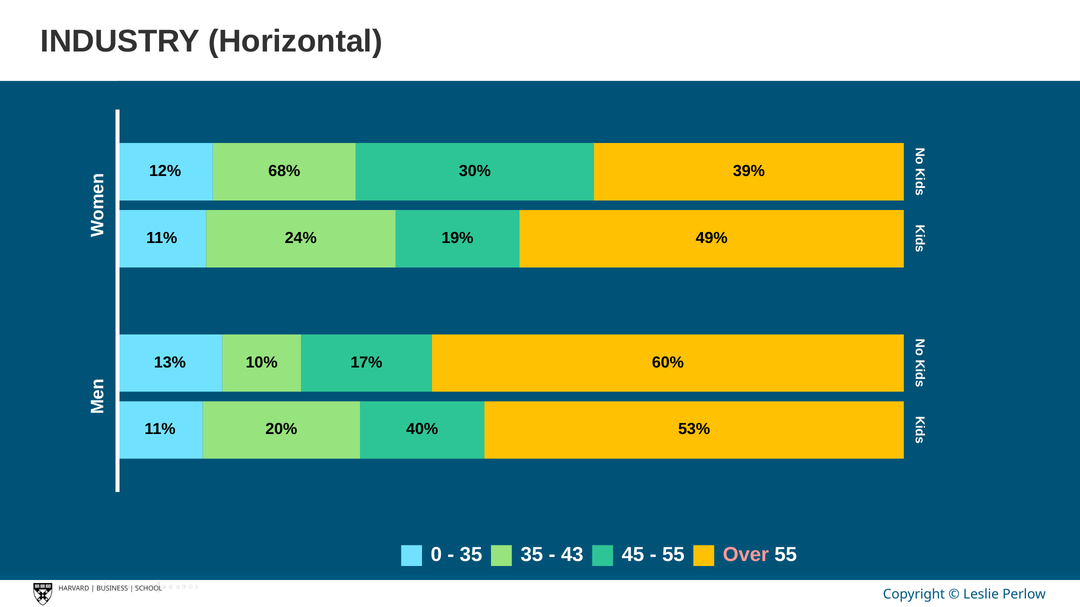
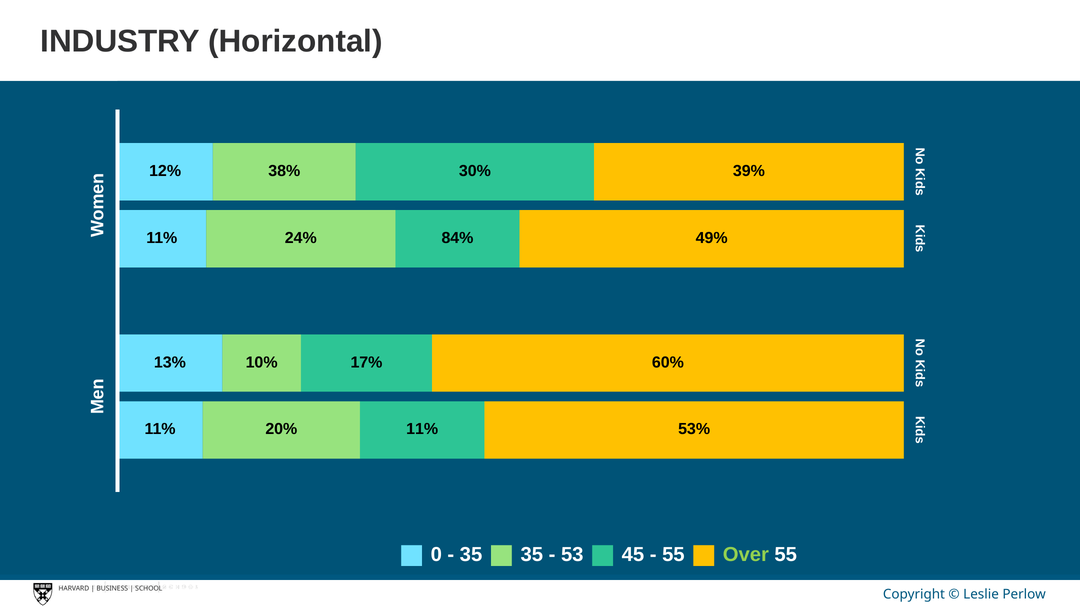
68%: 68% -> 38%
19%: 19% -> 84%
20% 40%: 40% -> 11%
43: 43 -> 53
Over colour: pink -> light green
